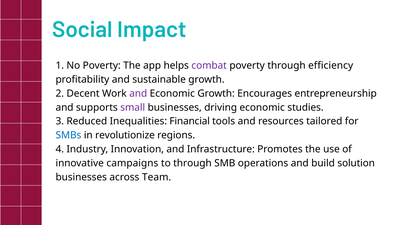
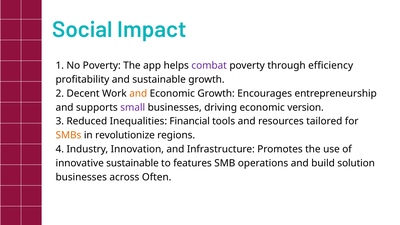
and at (138, 93) colour: purple -> orange
studies: studies -> version
SMBs colour: blue -> orange
innovative campaigns: campaigns -> sustainable
to through: through -> features
Team: Team -> Often
